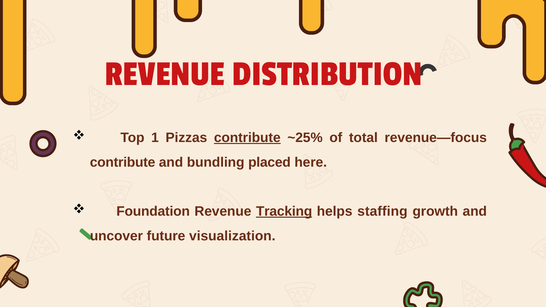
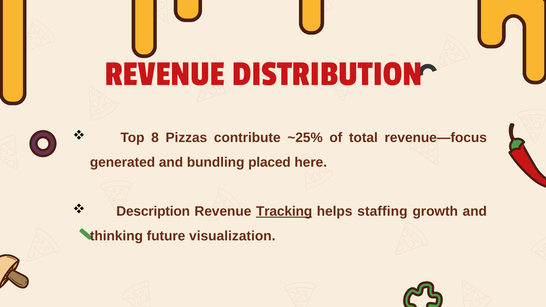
1: 1 -> 8
contribute at (247, 138) underline: present -> none
contribute at (123, 162): contribute -> generated
Foundation: Foundation -> Description
uncover: uncover -> thinking
